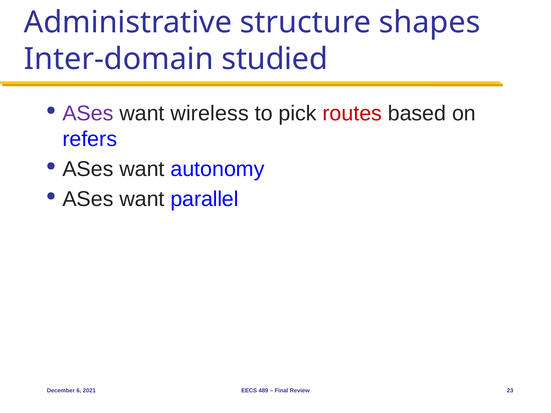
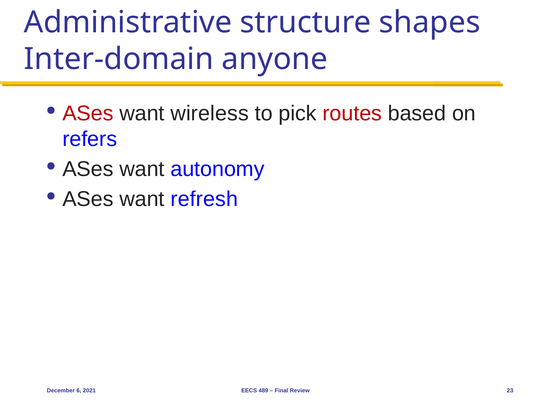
studied: studied -> anyone
ASes at (88, 114) colour: purple -> red
parallel: parallel -> refresh
